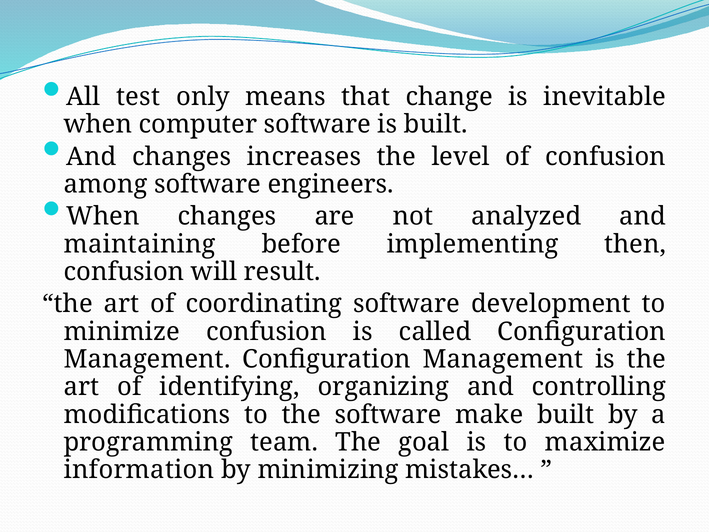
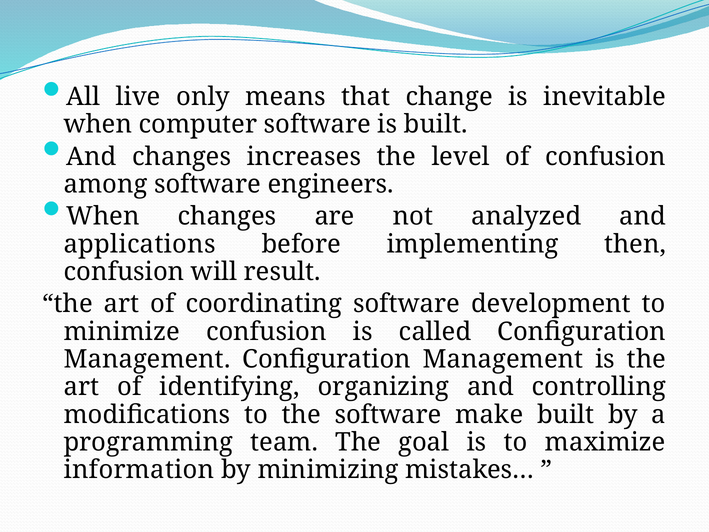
test: test -> live
maintaining: maintaining -> applications
